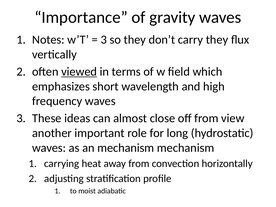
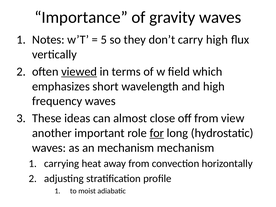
3 at (104, 40): 3 -> 5
carry they: they -> high
for underline: none -> present
